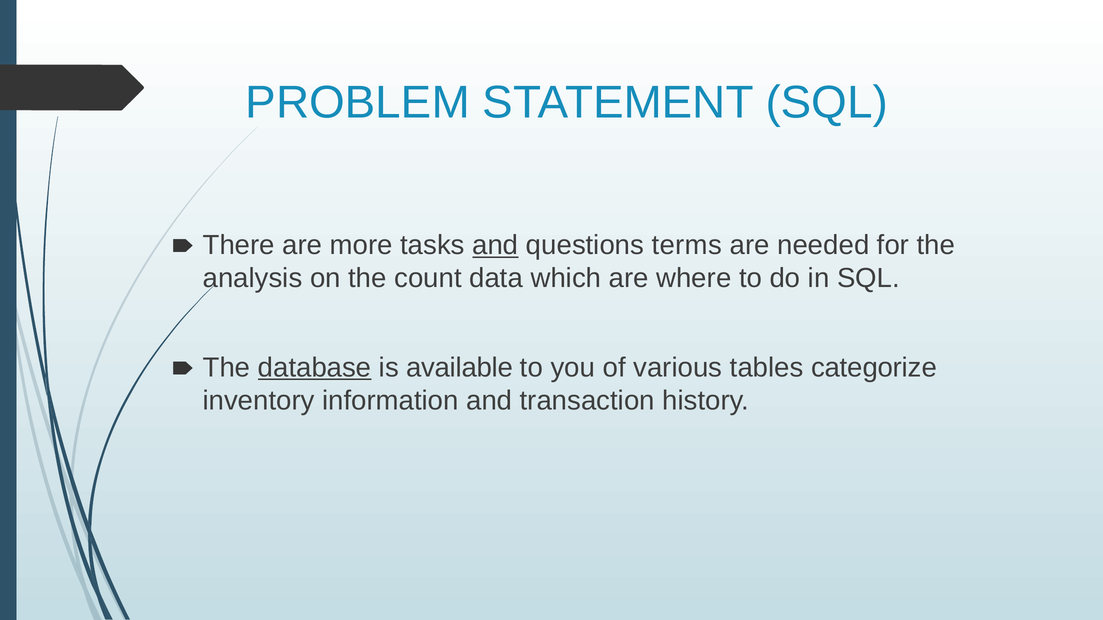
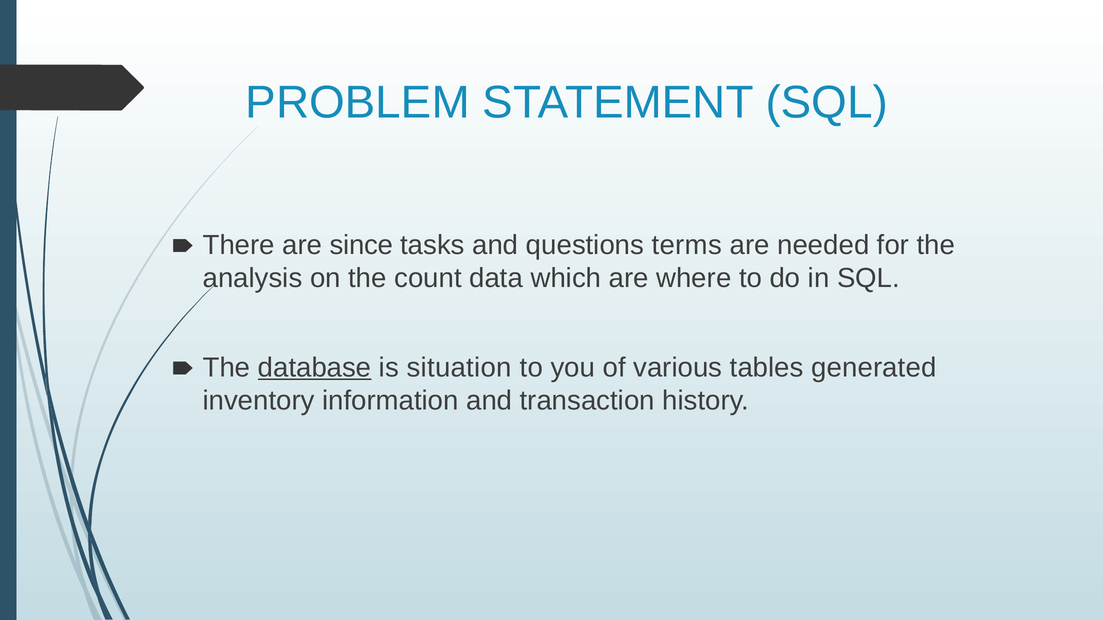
more: more -> since
and at (495, 245) underline: present -> none
available: available -> situation
categorize: categorize -> generated
